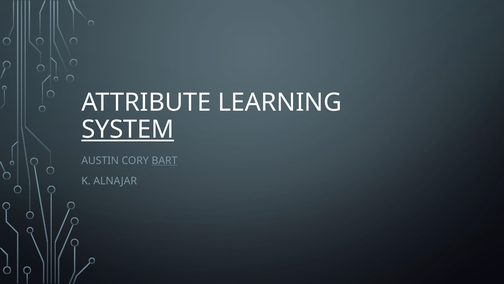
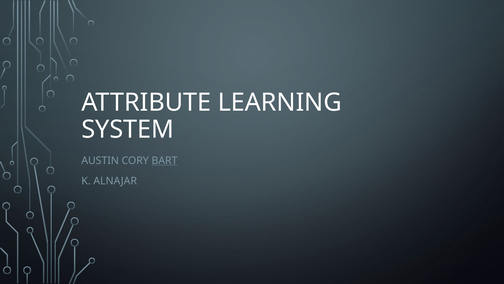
SYSTEM underline: present -> none
